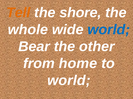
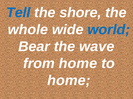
Tell colour: orange -> blue
other: other -> wave
world at (69, 81): world -> home
